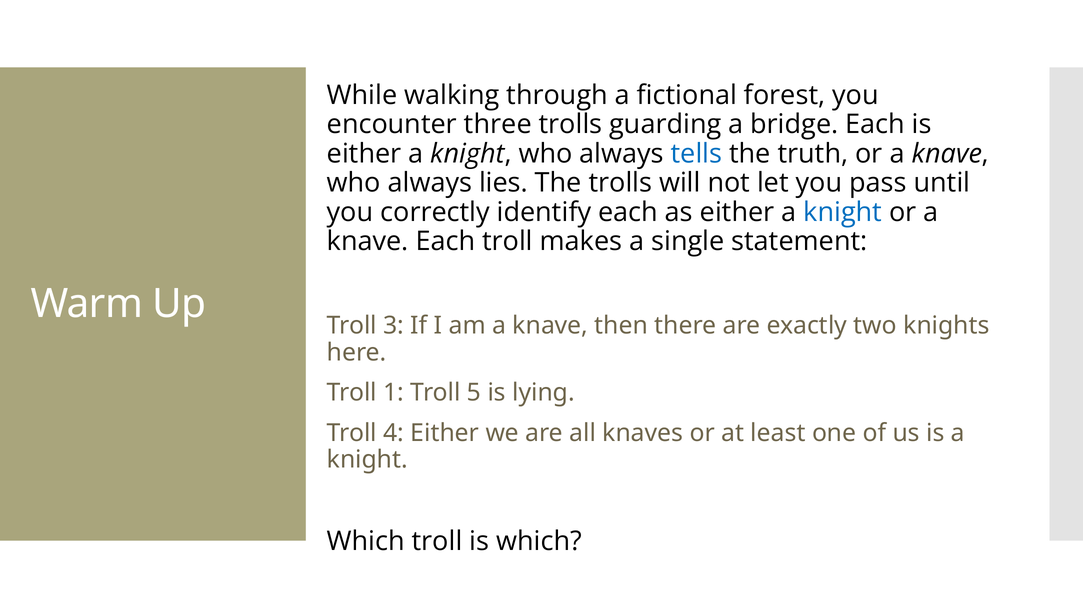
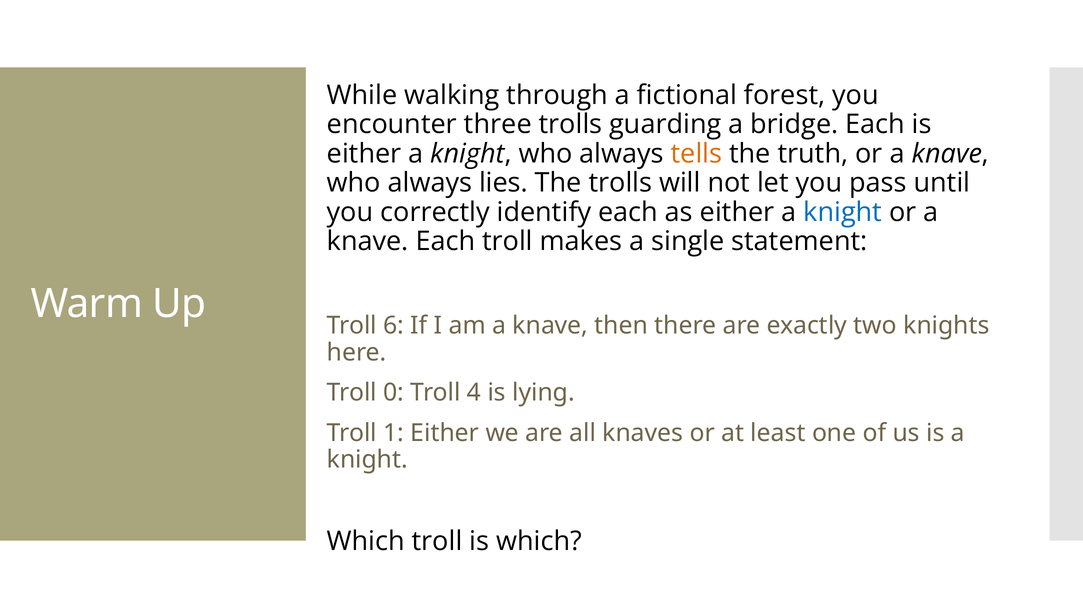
tells colour: blue -> orange
3: 3 -> 6
1: 1 -> 0
5: 5 -> 4
4: 4 -> 1
